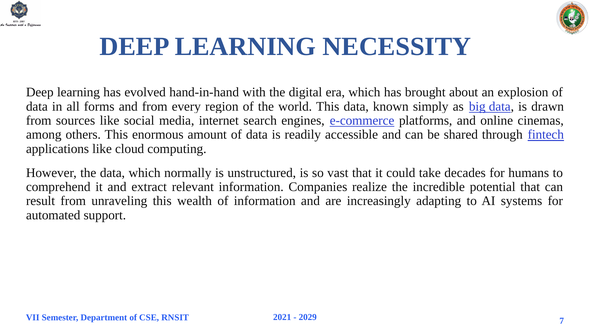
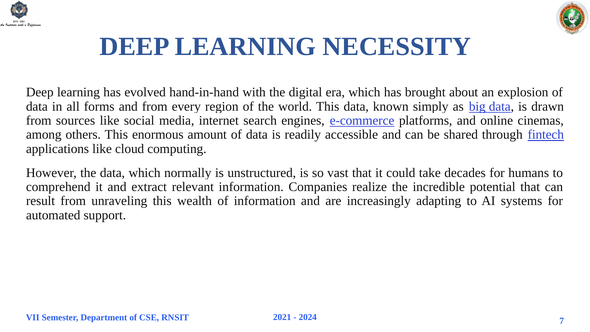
2029: 2029 -> 2024
